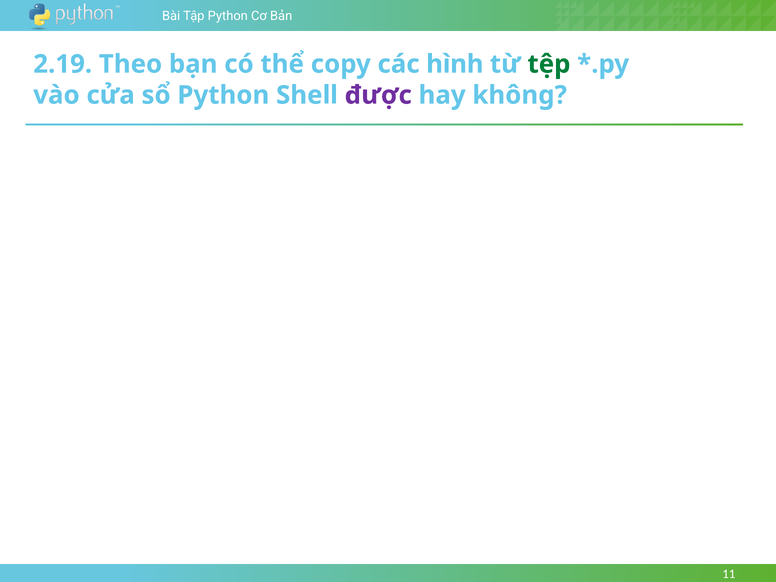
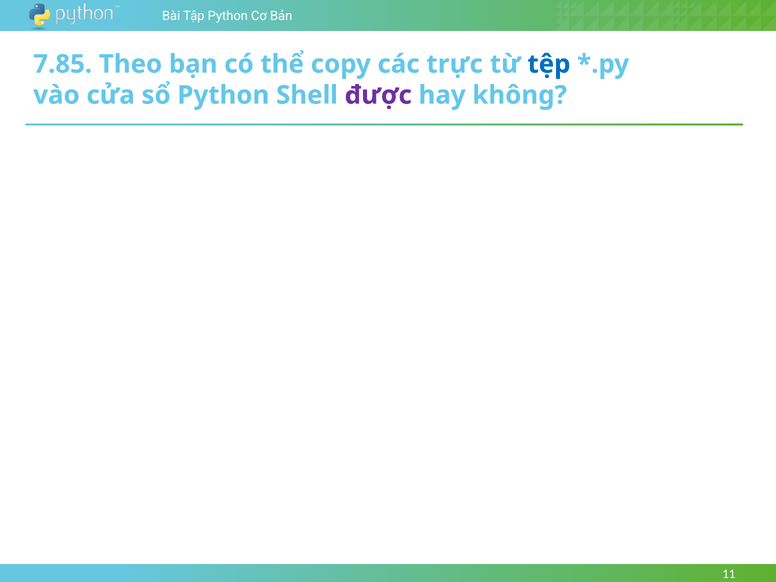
2.19: 2.19 -> 7.85
hình: hình -> trực
tệp colour: green -> blue
